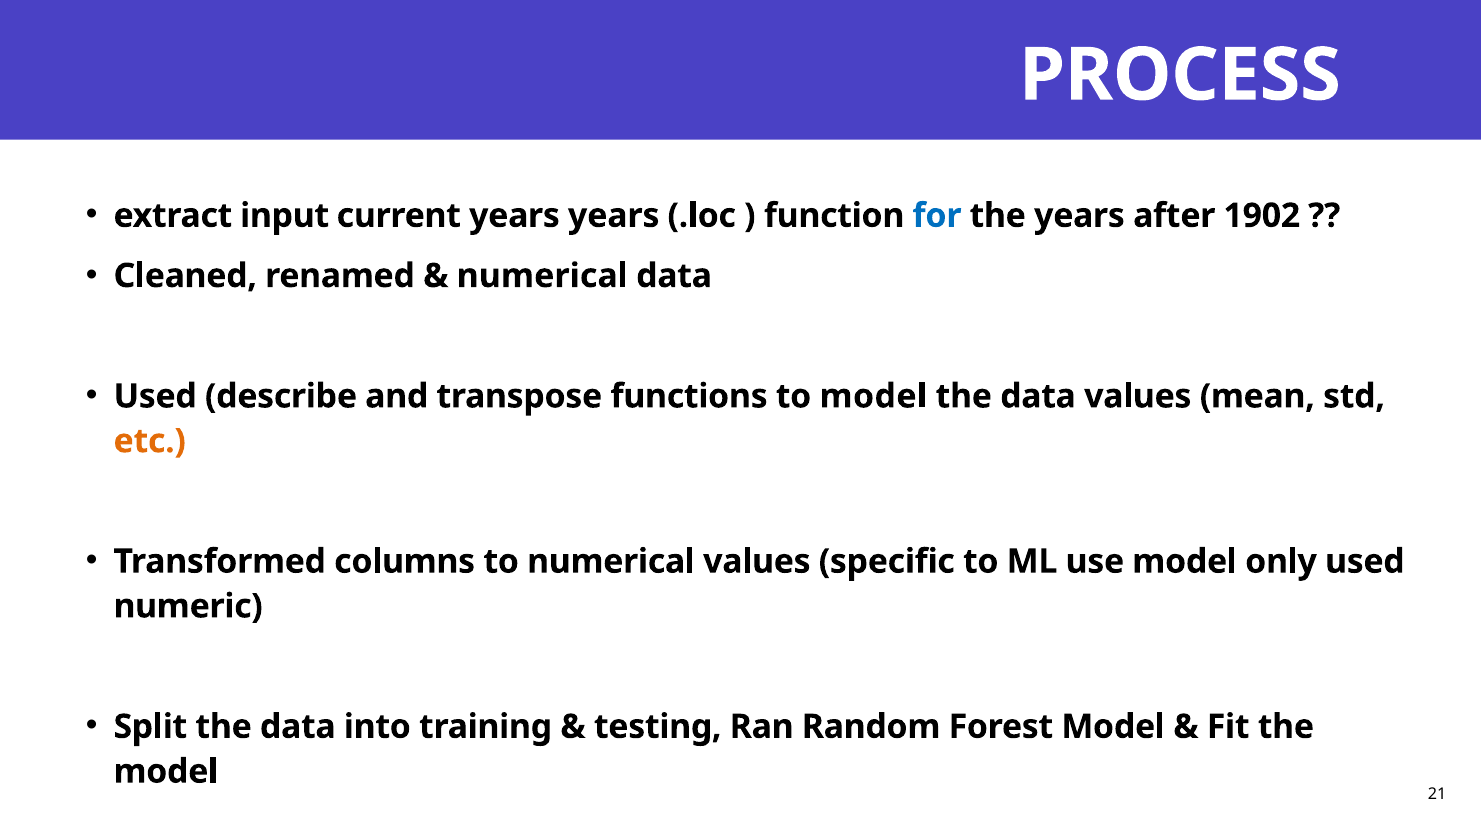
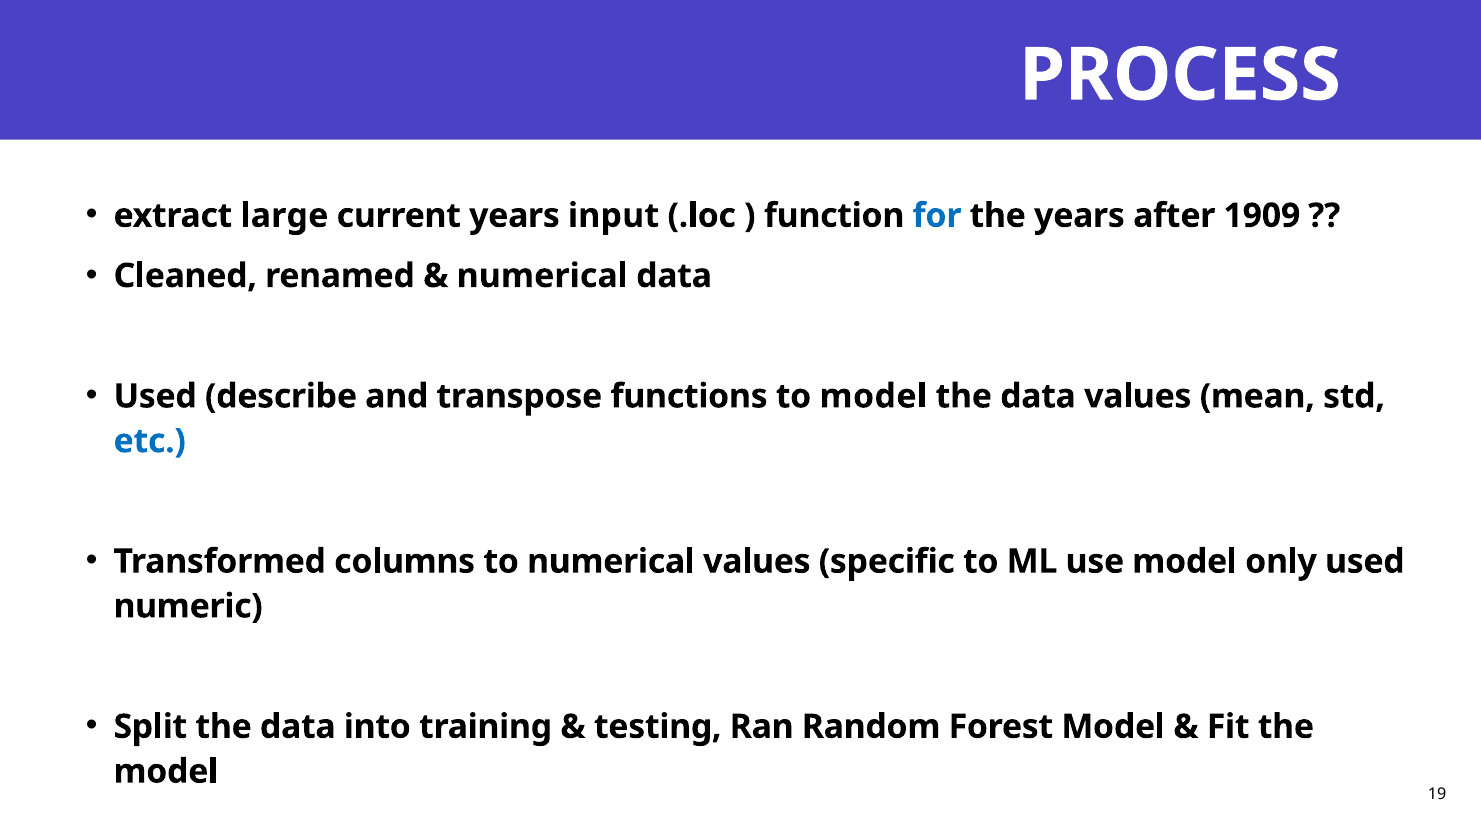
input: input -> large
years years: years -> input
1902: 1902 -> 1909
etc colour: orange -> blue
21: 21 -> 19
